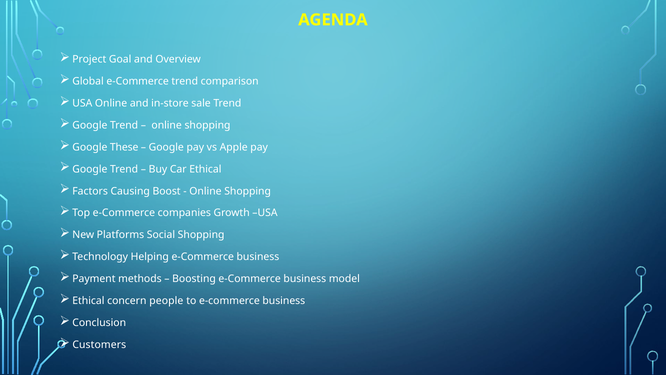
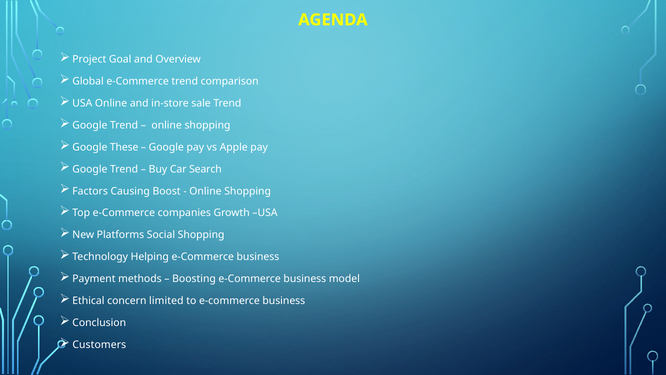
Car Ethical: Ethical -> Search
people: people -> limited
